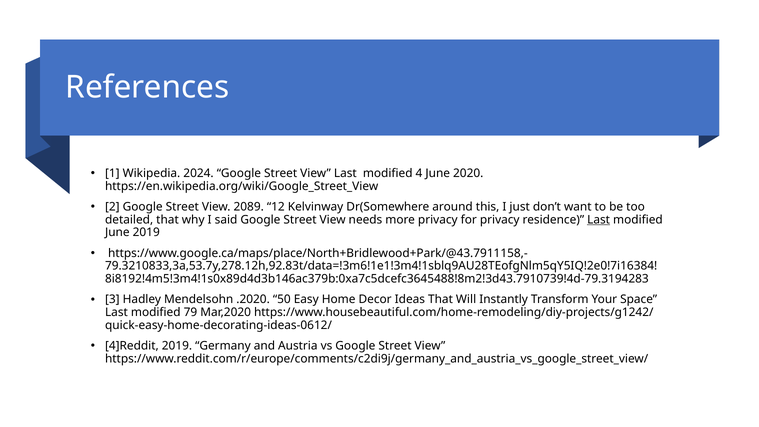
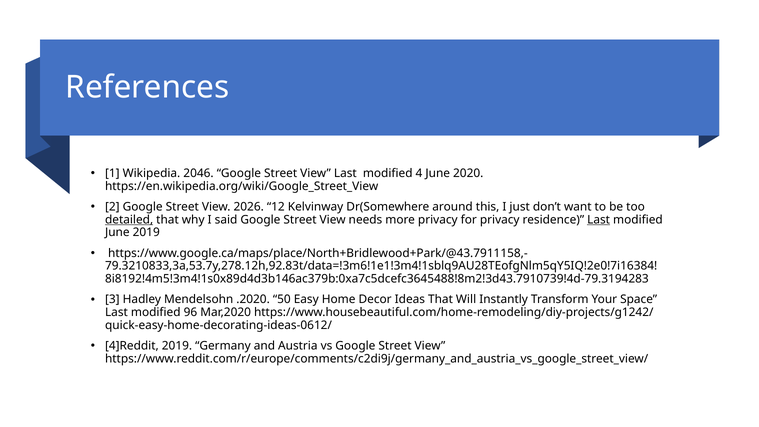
2024: 2024 -> 2046
2089: 2089 -> 2026
detailed underline: none -> present
79: 79 -> 96
